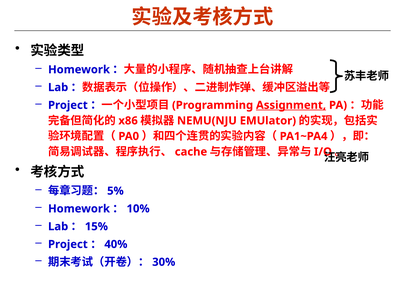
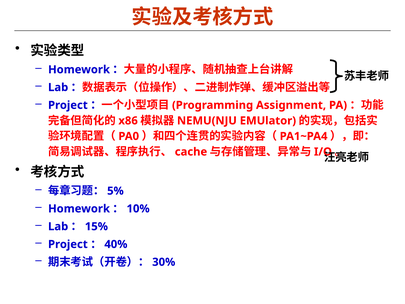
Assignment underline: present -> none
